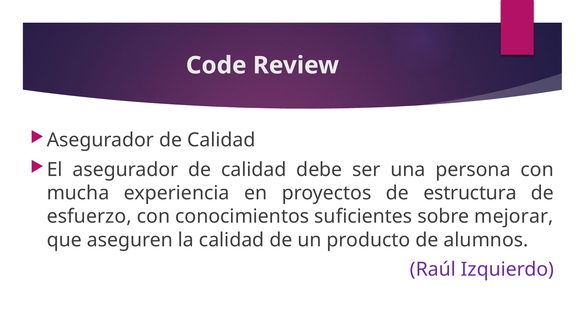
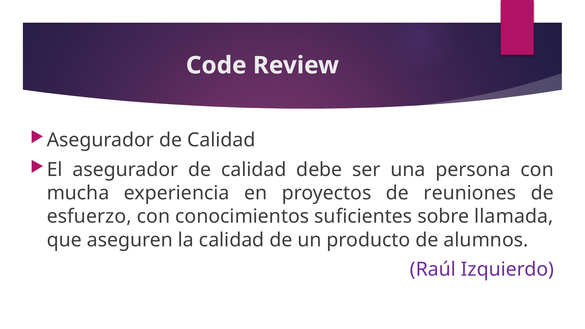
estructura: estructura -> reuniones
mejorar: mejorar -> llamada
